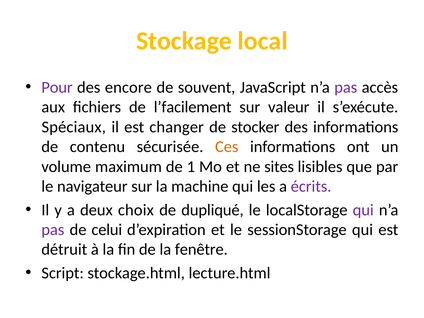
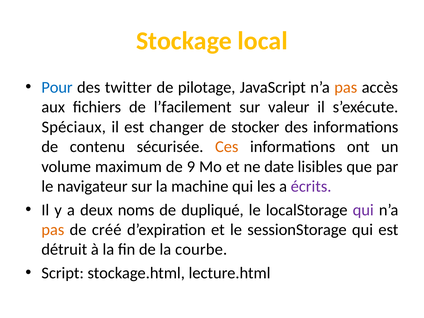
Pour colour: purple -> blue
encore: encore -> twitter
souvent: souvent -> pilotage
pas at (346, 87) colour: purple -> orange
1: 1 -> 9
sites: sites -> date
choix: choix -> noms
pas at (53, 230) colour: purple -> orange
celui: celui -> créé
fenêtre: fenêtre -> courbe
